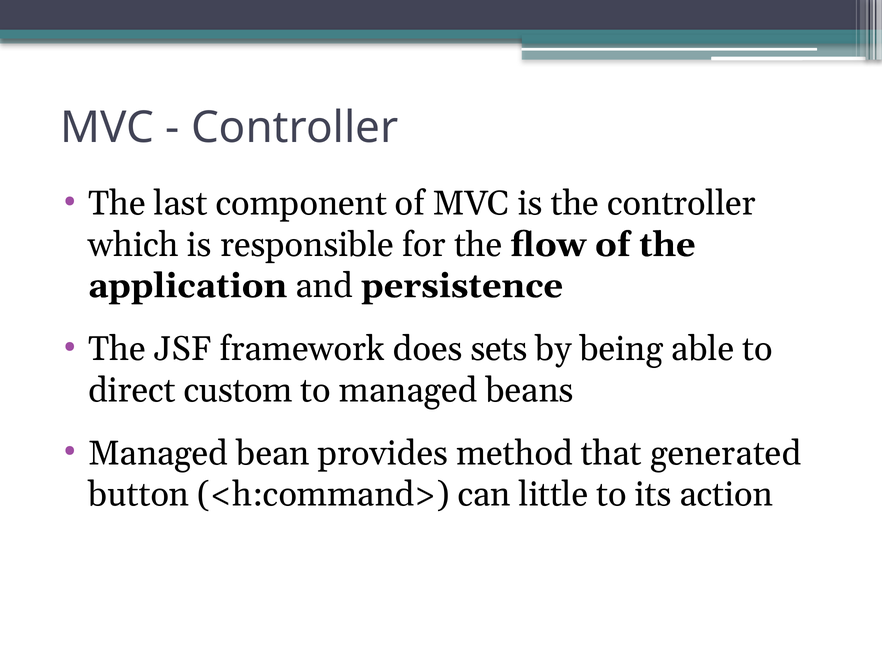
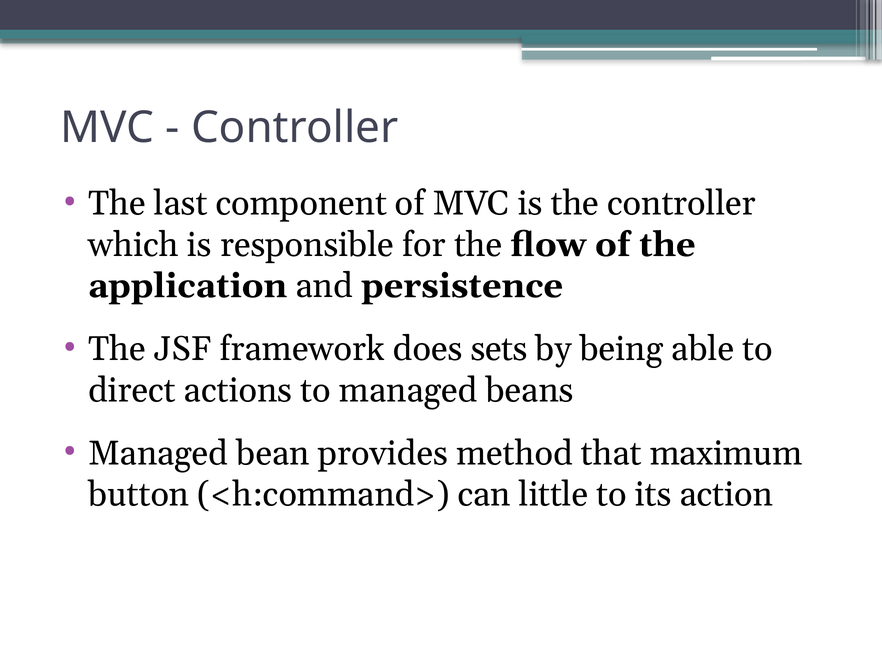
custom: custom -> actions
generated: generated -> maximum
